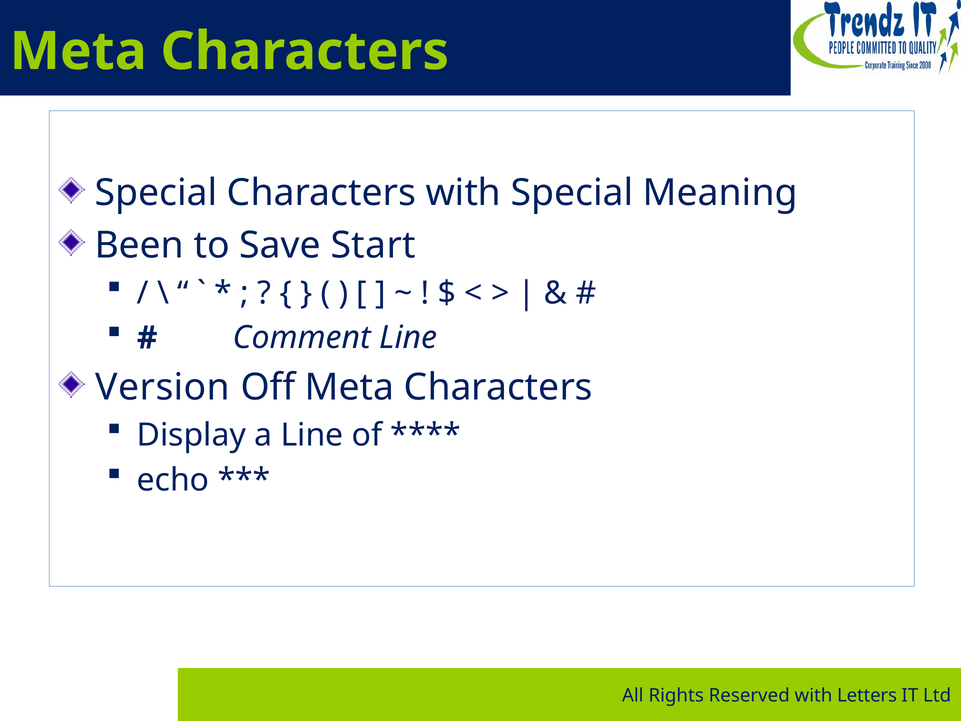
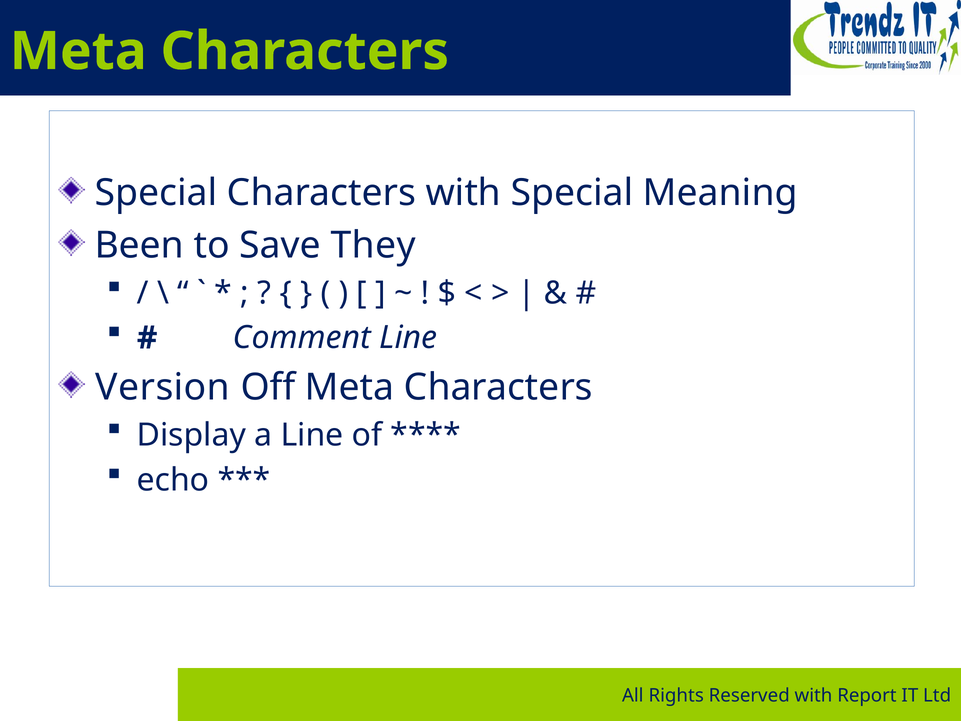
Start: Start -> They
Letters: Letters -> Report
